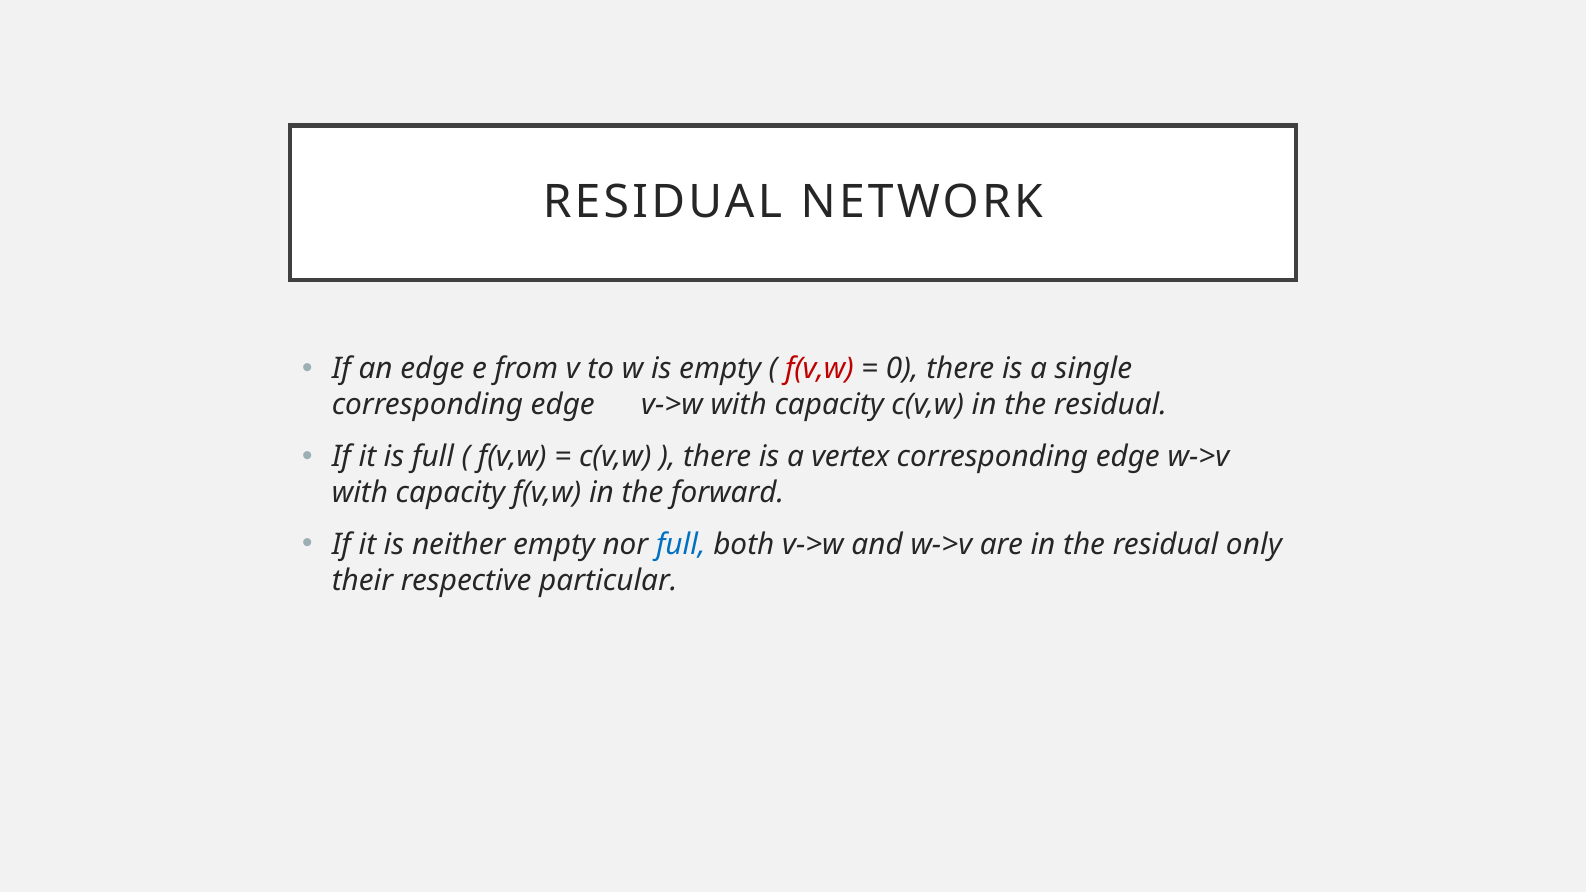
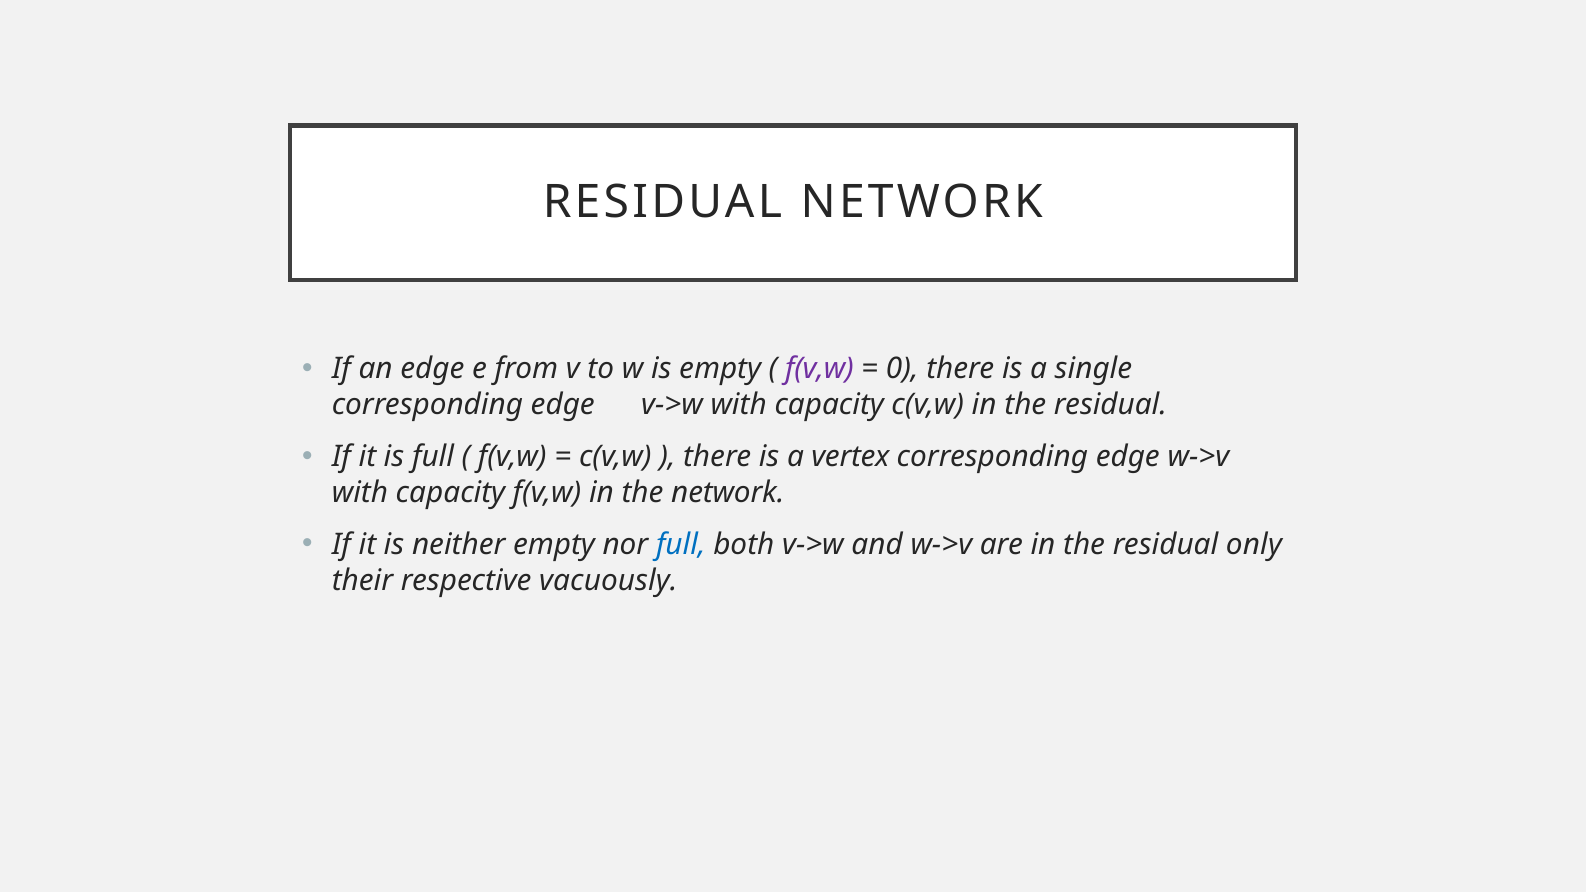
f(v,w at (819, 369) colour: red -> purple
the forward: forward -> network
particular: particular -> vacuously
